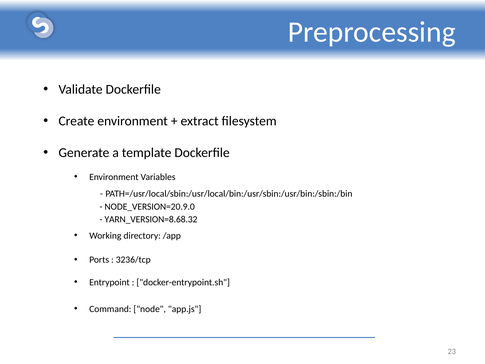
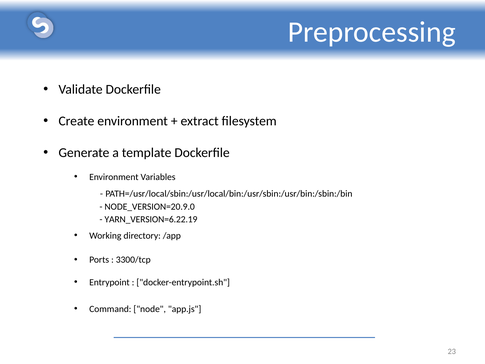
YARN_VERSION=8.68.32: YARN_VERSION=8.68.32 -> YARN_VERSION=6.22.19
3236/tcp: 3236/tcp -> 3300/tcp
